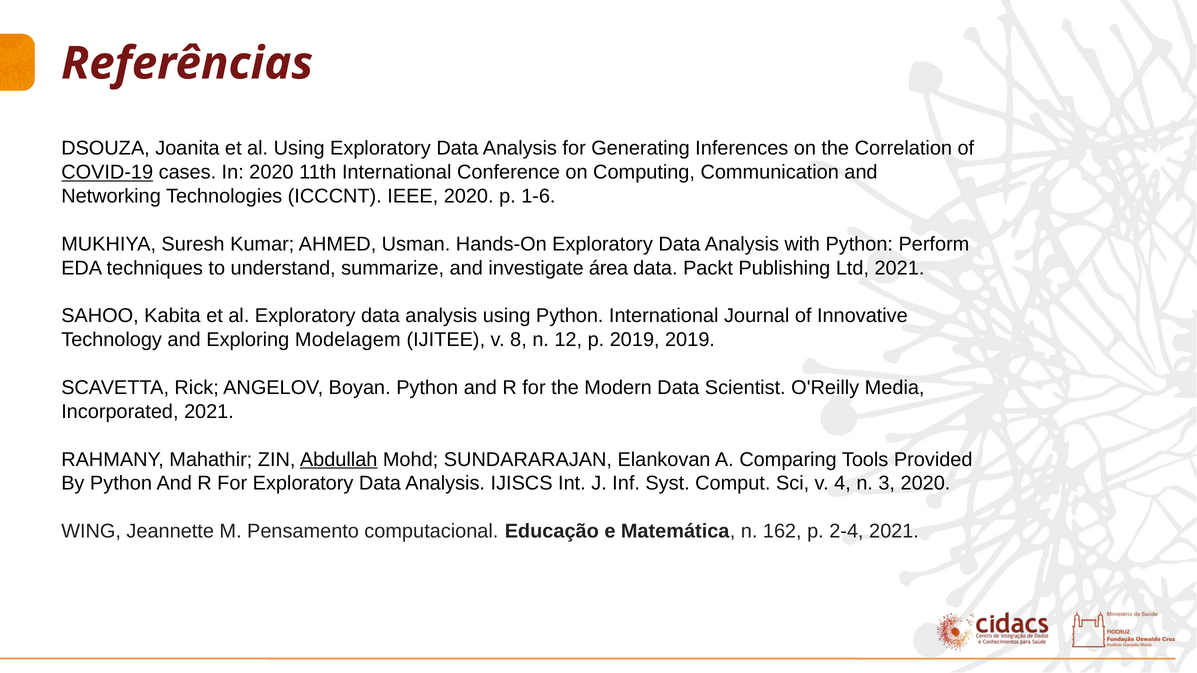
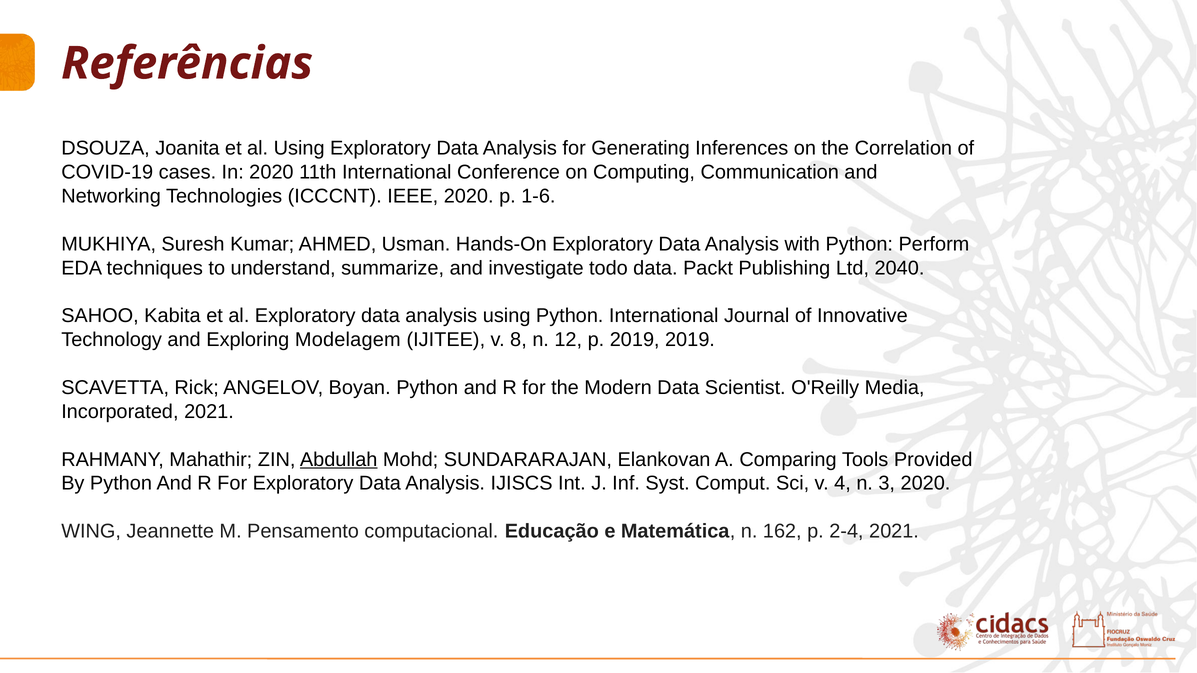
COVID-19 underline: present -> none
área: área -> todo
Ltd 2021: 2021 -> 2040
